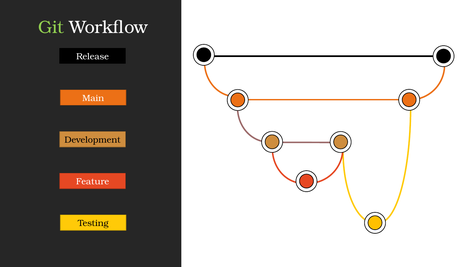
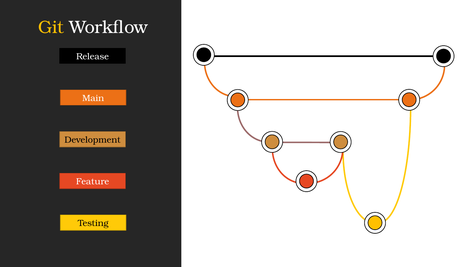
Git colour: light green -> yellow
